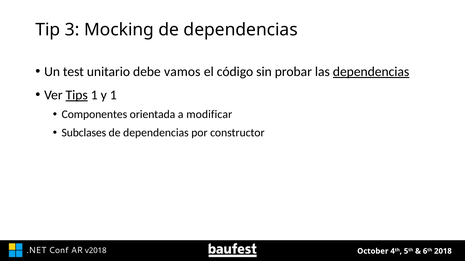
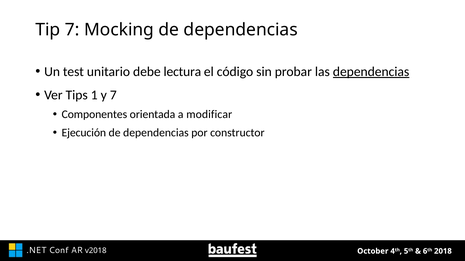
Tip 3: 3 -> 7
vamos: vamos -> lectura
Tips underline: present -> none
y 1: 1 -> 7
Subclases: Subclases -> Ejecución
